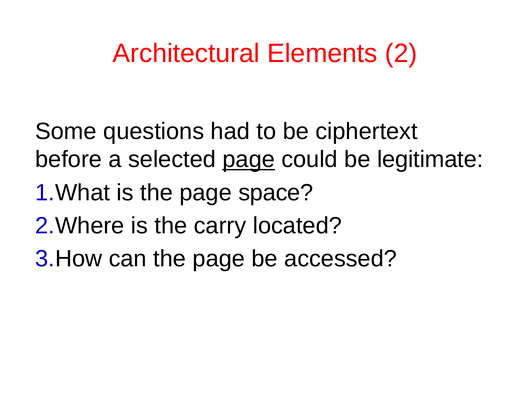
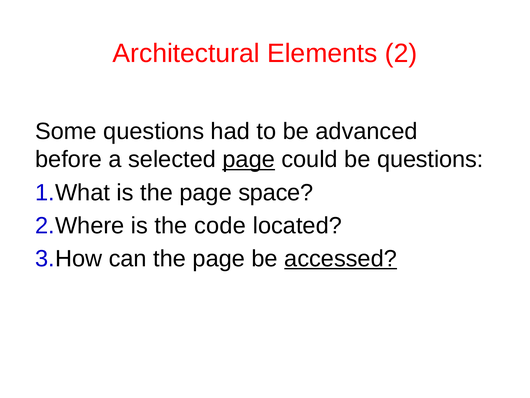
ciphertext: ciphertext -> advanced
be legitimate: legitimate -> questions
carry: carry -> code
accessed underline: none -> present
